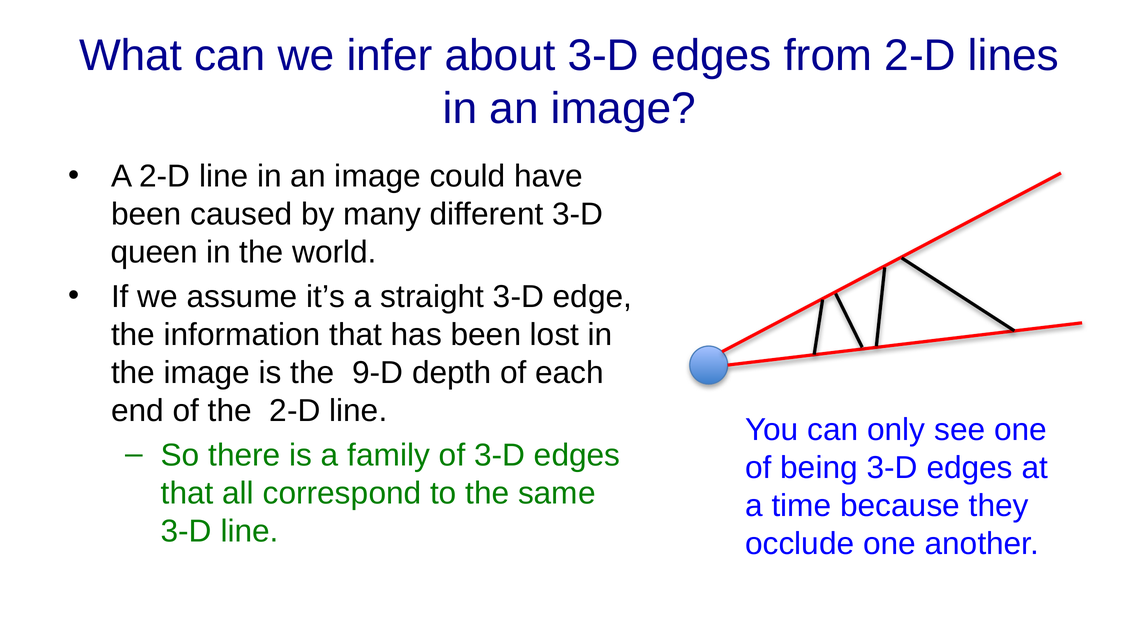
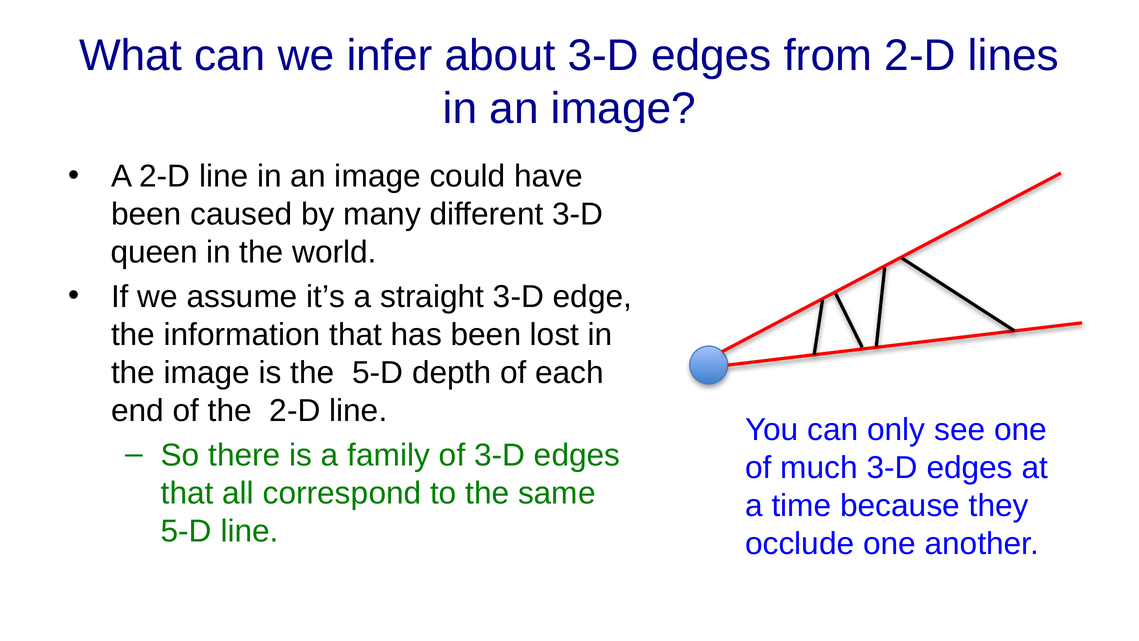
the 9-D: 9-D -> 5-D
being: being -> much
3-D at (186, 531): 3-D -> 5-D
